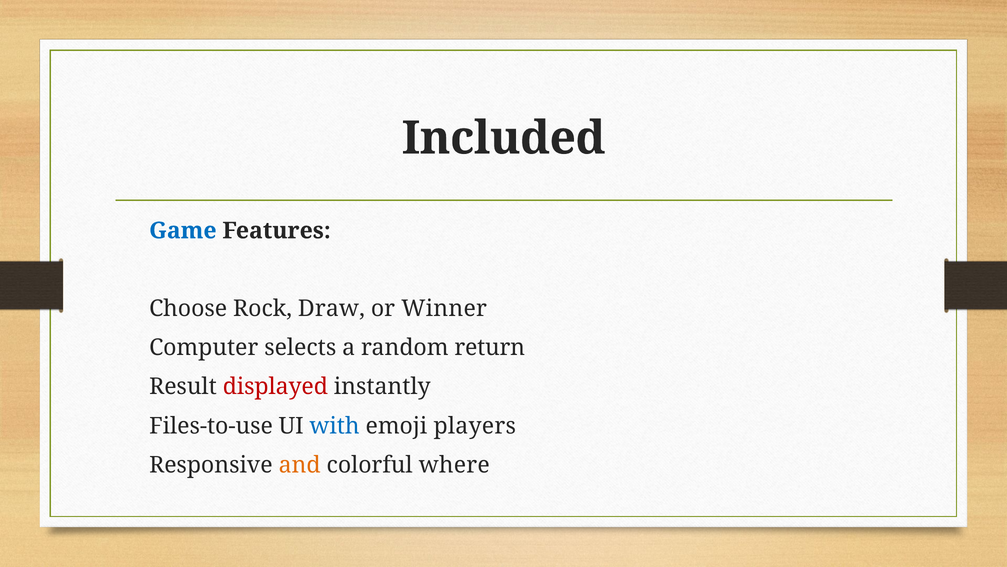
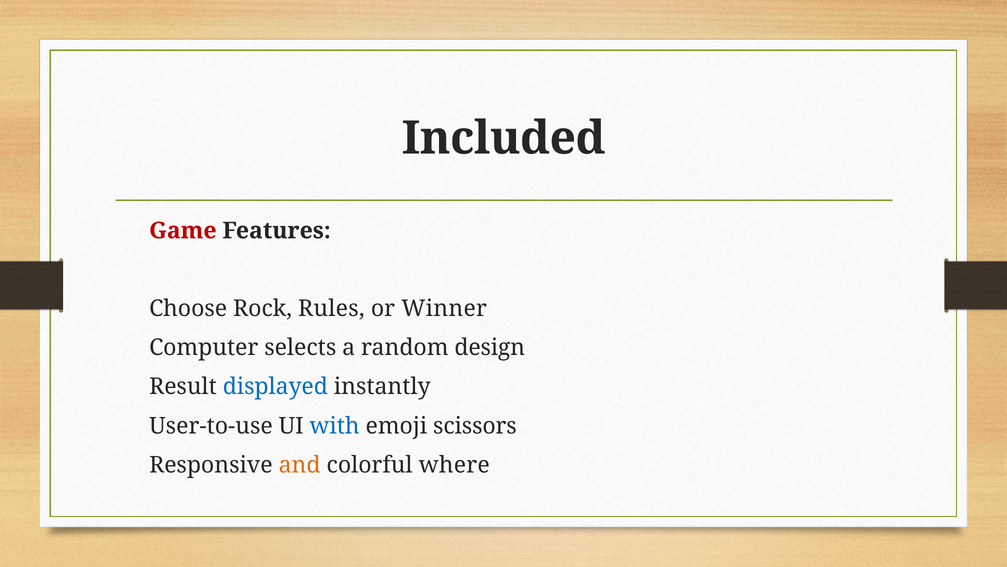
Game colour: blue -> red
Draw: Draw -> Rules
return: return -> design
displayed colour: red -> blue
Files-to-use: Files-to-use -> User-to-use
players: players -> scissors
